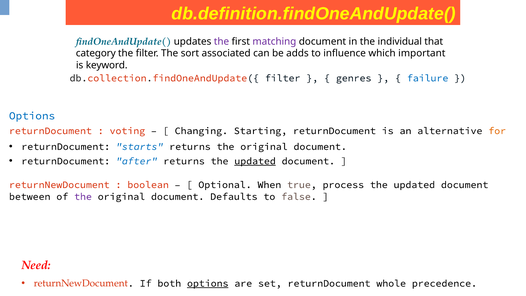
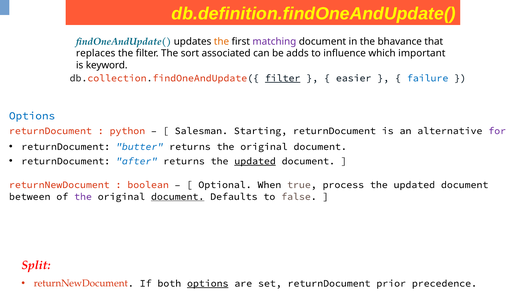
the at (221, 41) colour: purple -> orange
individual: individual -> bhavance
category: category -> replaces
filter at (283, 78) underline: none -> present
genres: genres -> easier
voting: voting -> python
Changing: Changing -> Salesman
for colour: orange -> purple
starts: starts -> butter
document at (178, 197) underline: none -> present
Need: Need -> Split
whole: whole -> prior
